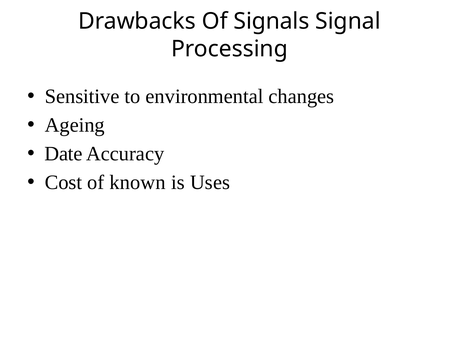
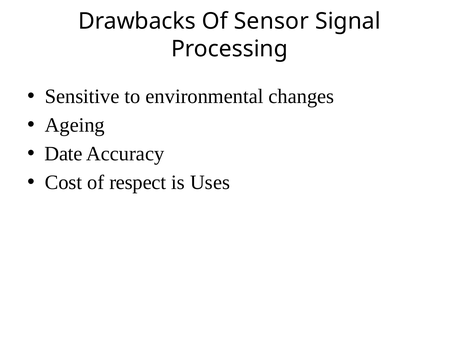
Signals: Signals -> Sensor
known: known -> respect
